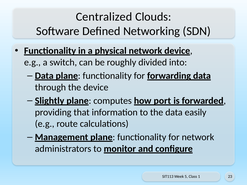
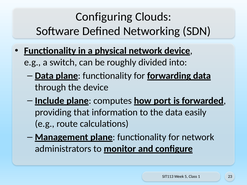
Centralized: Centralized -> Configuring
Slightly: Slightly -> Include
